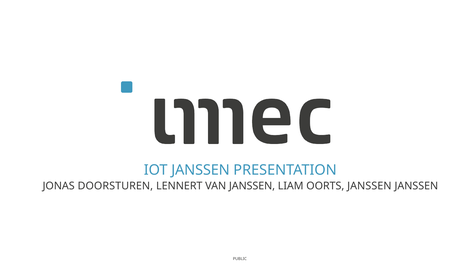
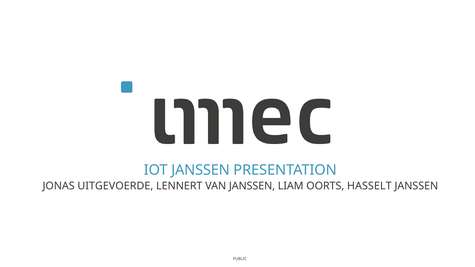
DOORSTUREN: DOORSTUREN -> UITGEVOERDE
OORTS JANSSEN: JANSSEN -> HASSELT
